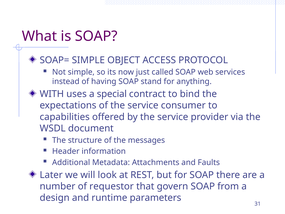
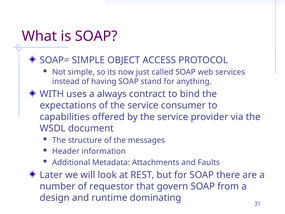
special: special -> always
parameters: parameters -> dominating
